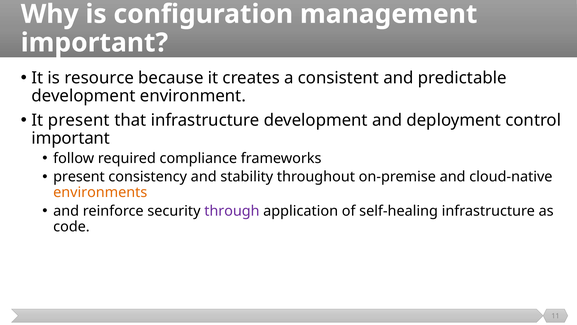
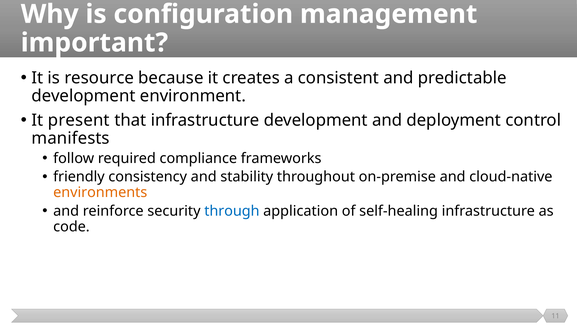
important at (71, 138): important -> manifests
present at (79, 177): present -> friendly
through colour: purple -> blue
